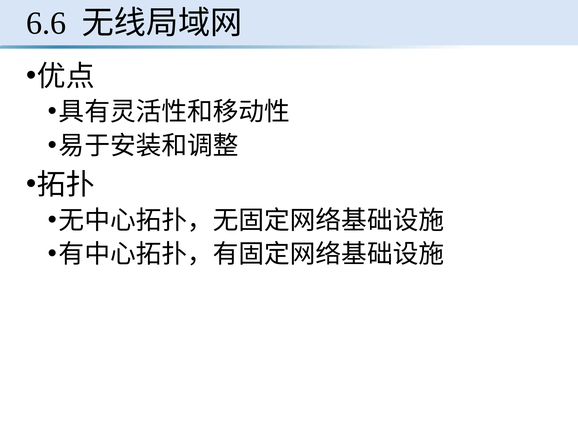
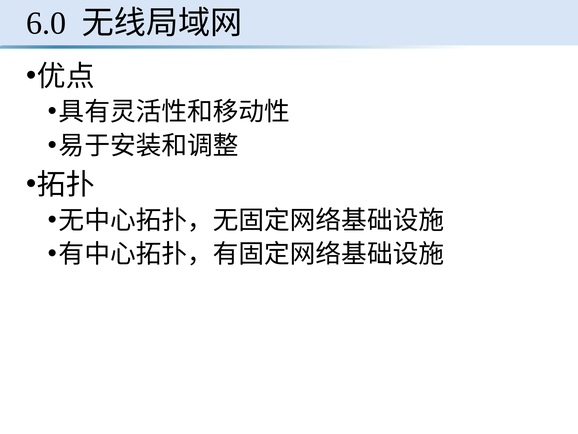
6.6: 6.6 -> 6.0
